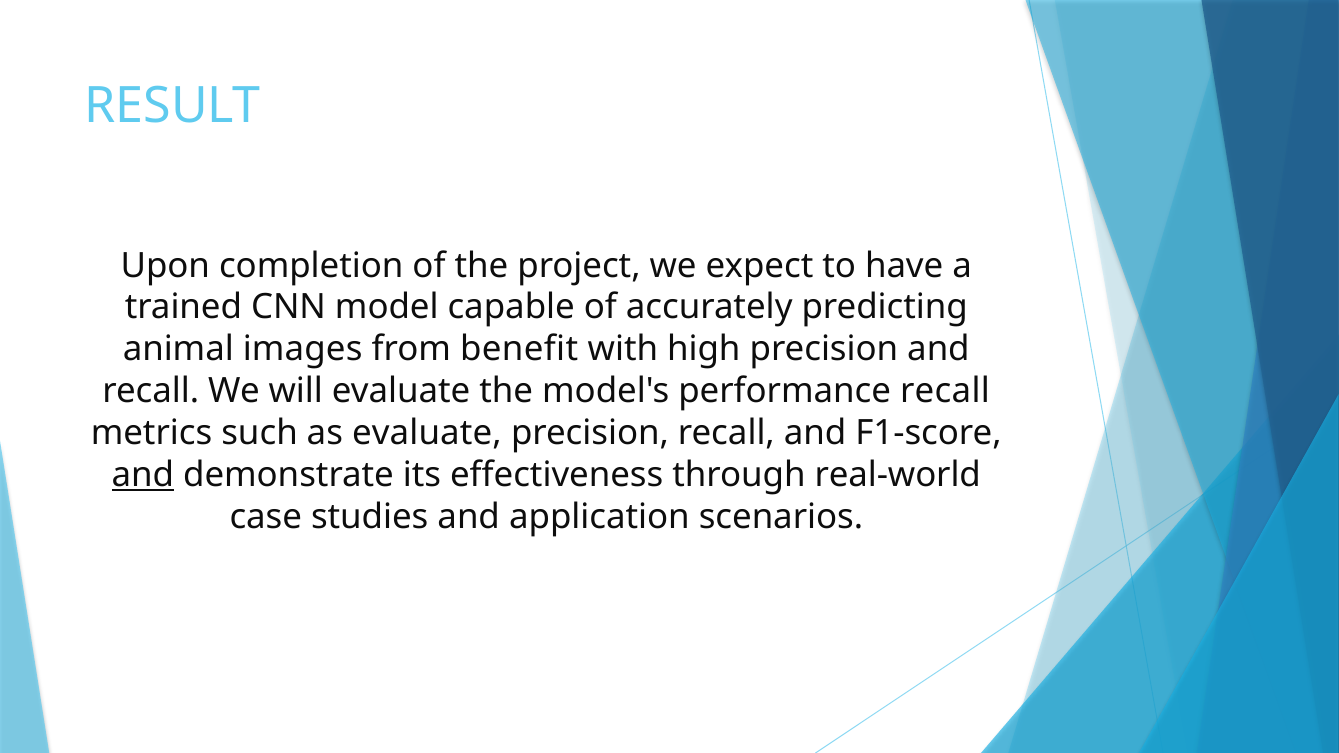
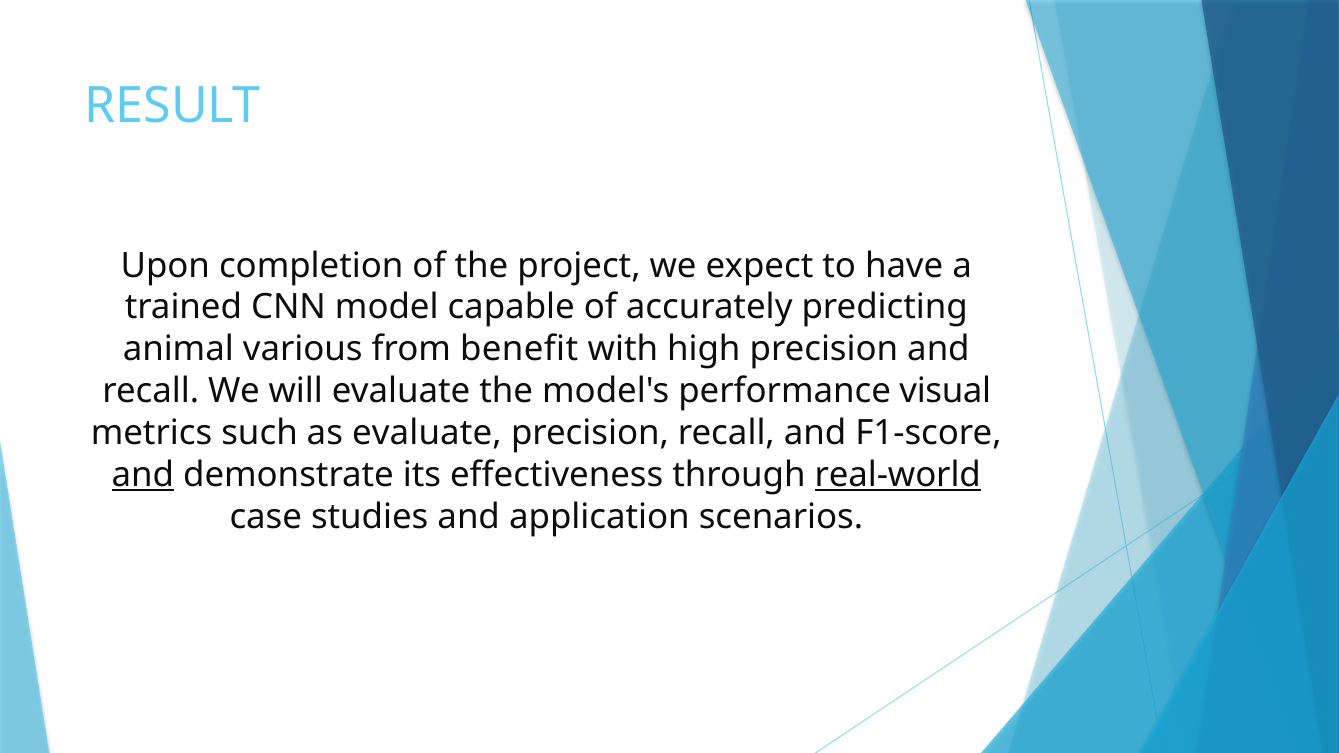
images: images -> various
performance recall: recall -> visual
real-world underline: none -> present
